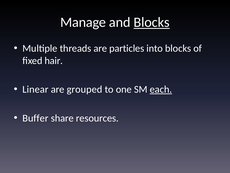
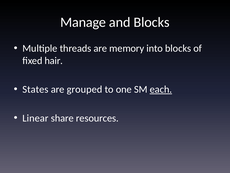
Blocks at (152, 22) underline: present -> none
particles: particles -> memory
Linear: Linear -> States
Buffer: Buffer -> Linear
